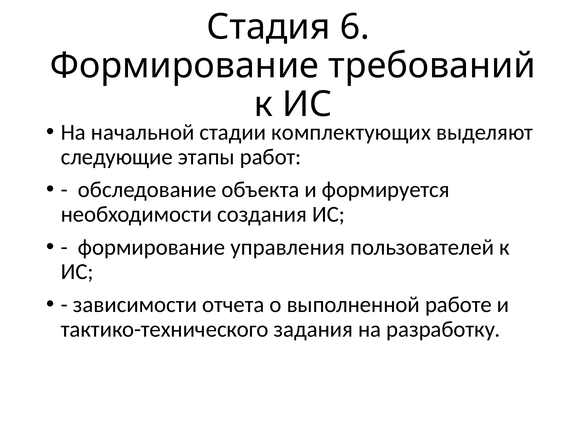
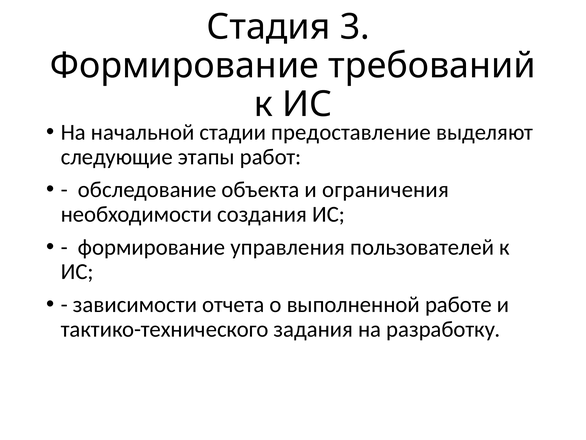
6: 6 -> 3
комплектующих: комплектующих -> предоставление
формируется: формируется -> ограничения
